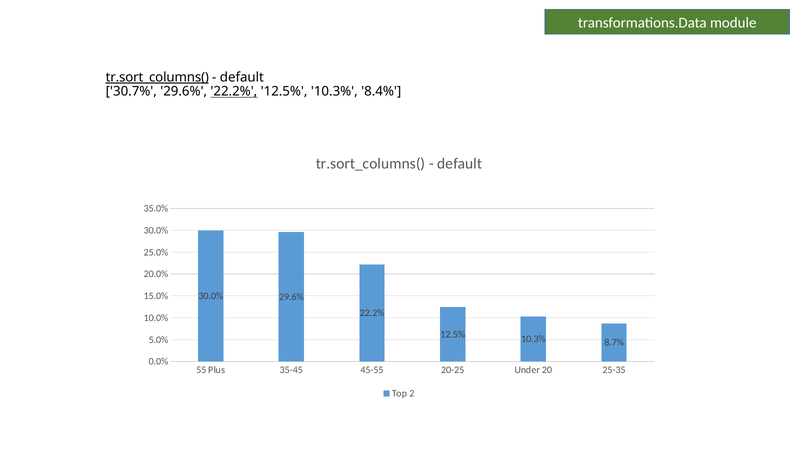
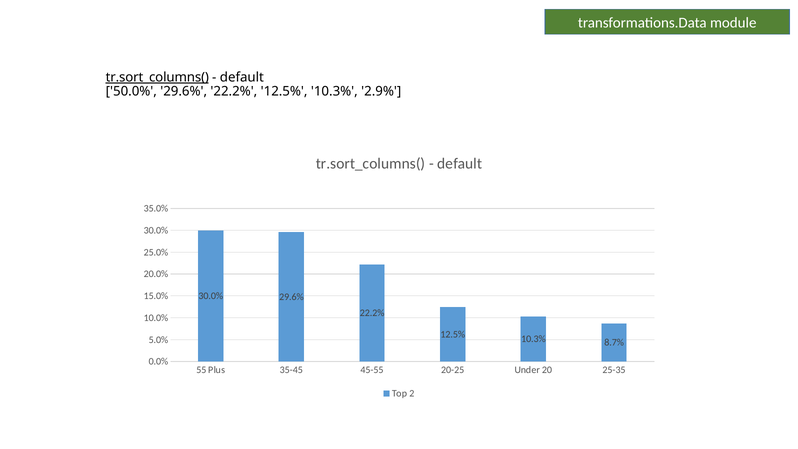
30.7%: 30.7% -> 50.0%
22.2% at (234, 91) underline: present -> none
8.4%: 8.4% -> 2.9%
